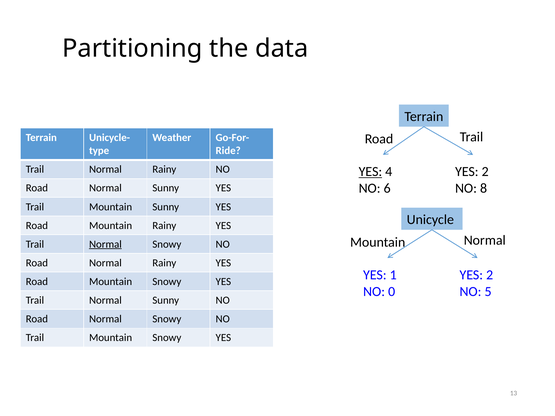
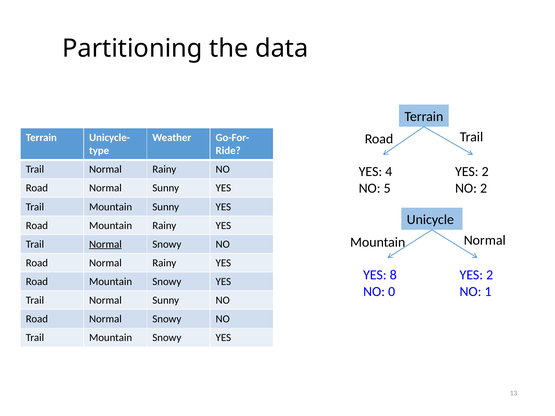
YES at (370, 172) underline: present -> none
6: 6 -> 5
NO 8: 8 -> 2
1: 1 -> 8
5: 5 -> 1
